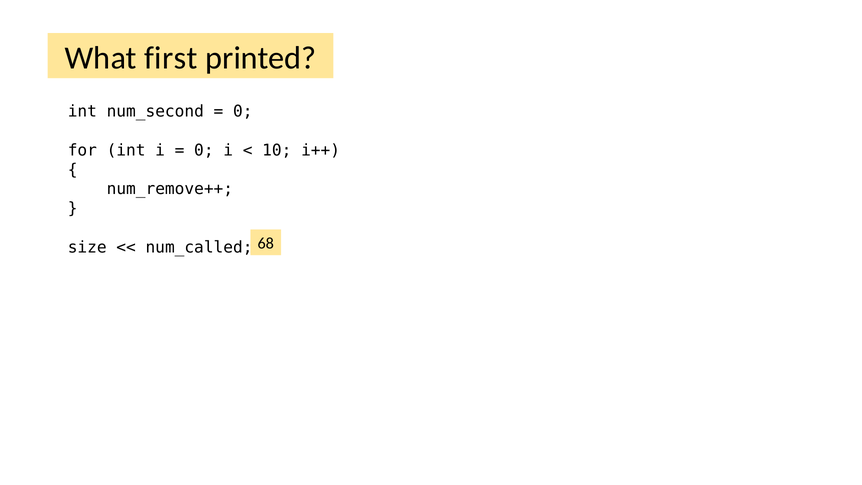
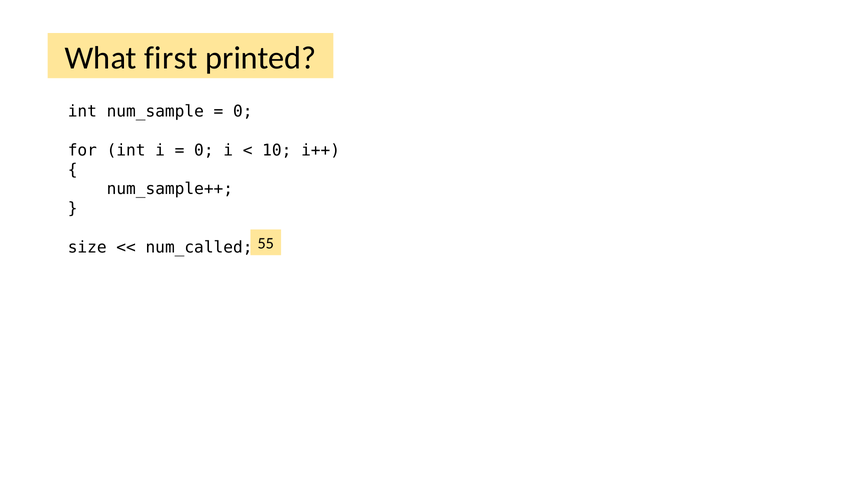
num_second: num_second -> num_sample
num_remove++: num_remove++ -> num_sample++
68: 68 -> 55
